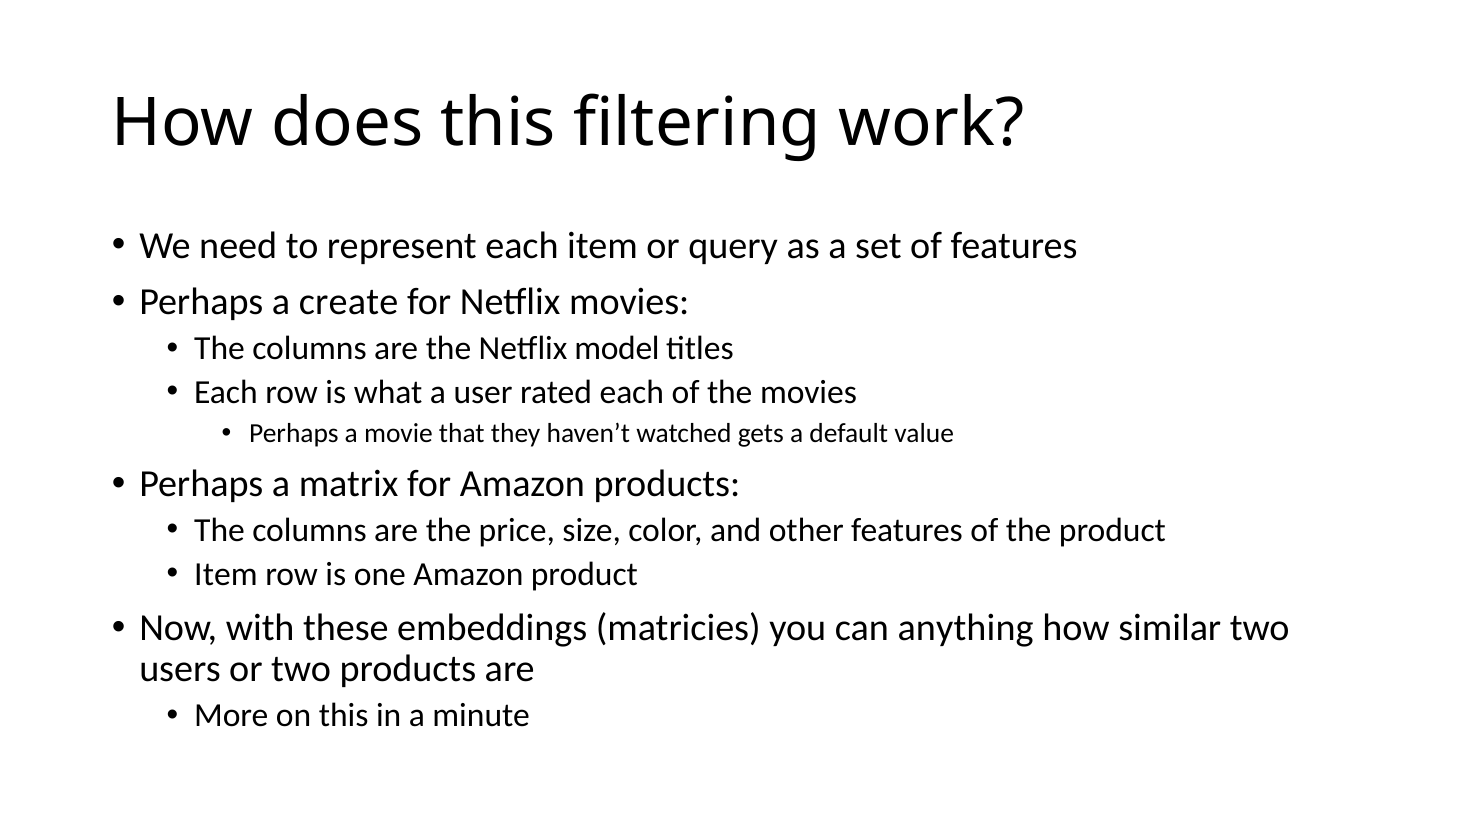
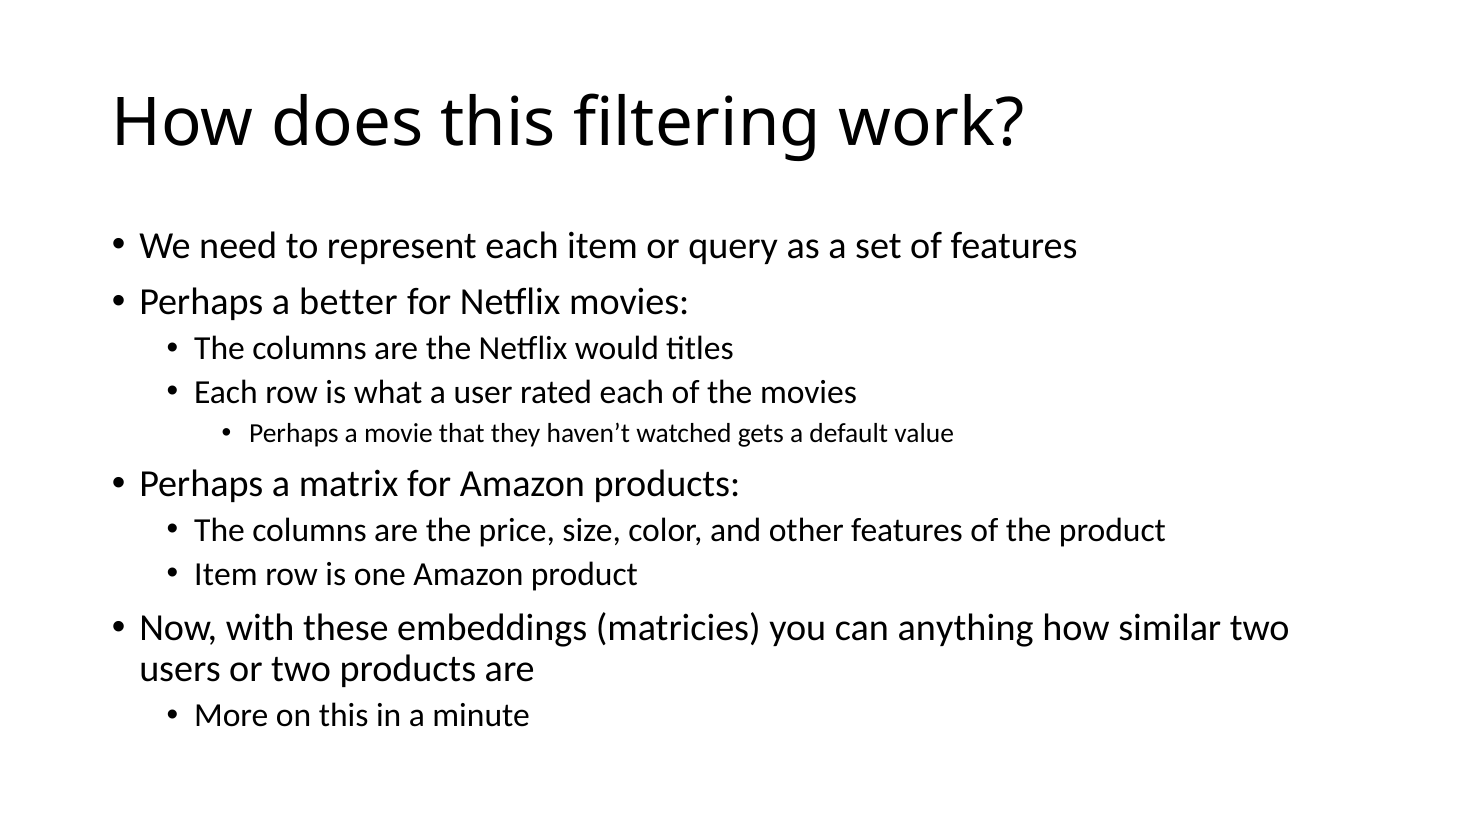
create: create -> better
model: model -> would
